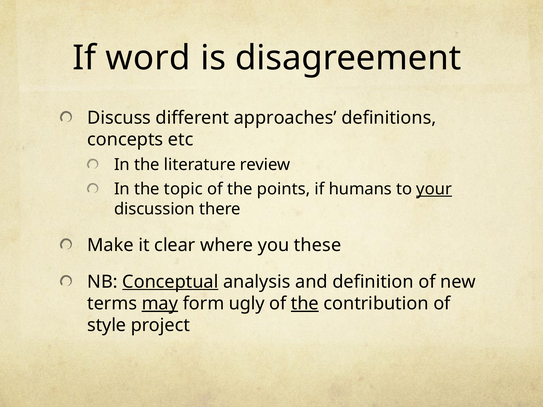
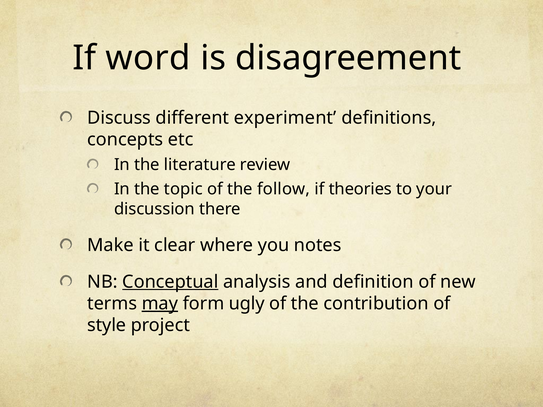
approaches: approaches -> experiment
points: points -> follow
humans: humans -> theories
your underline: present -> none
these: these -> notes
the at (305, 304) underline: present -> none
